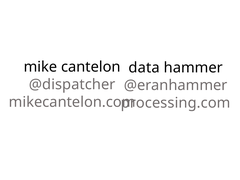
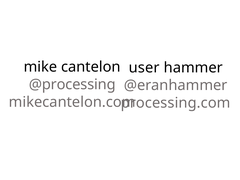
data: data -> user
@dispatcher: @dispatcher -> @processing
